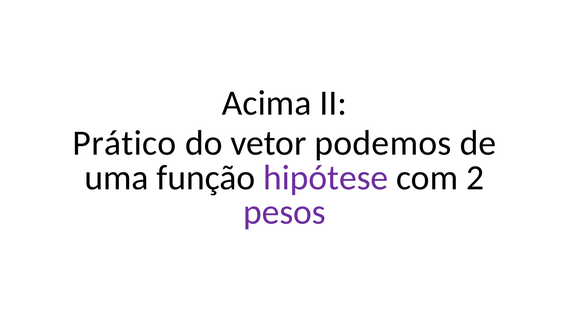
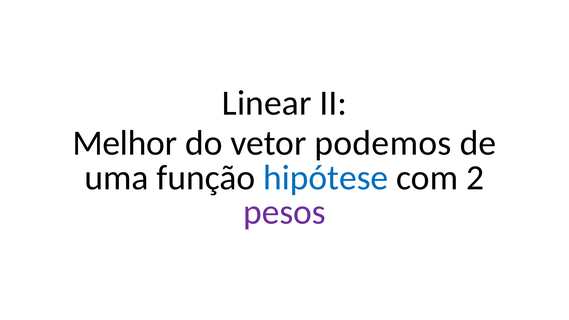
Acima: Acima -> Linear
Prático: Prático -> Melhor
hipótese colour: purple -> blue
